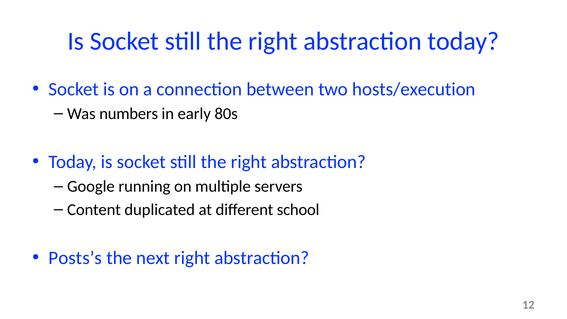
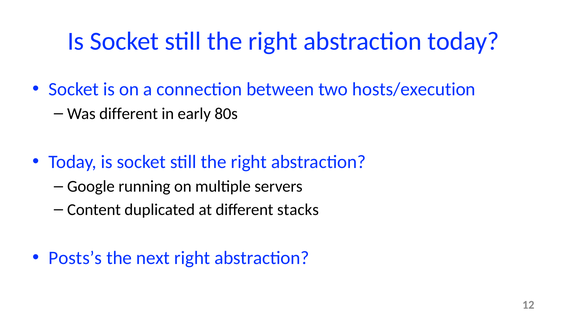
Was numbers: numbers -> different
school: school -> stacks
